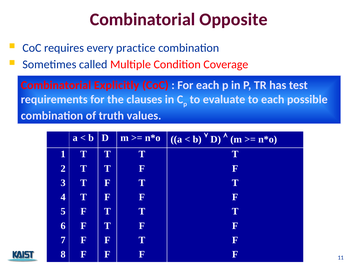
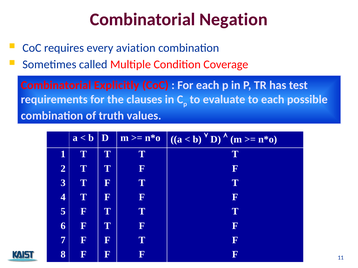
Opposite: Opposite -> Negation
practice: practice -> aviation
